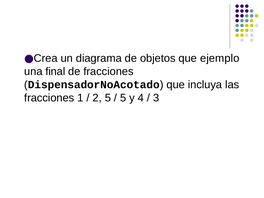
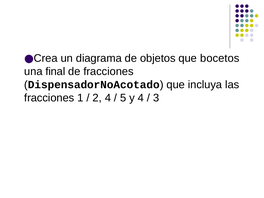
ejemplo: ejemplo -> bocetos
2 5: 5 -> 4
